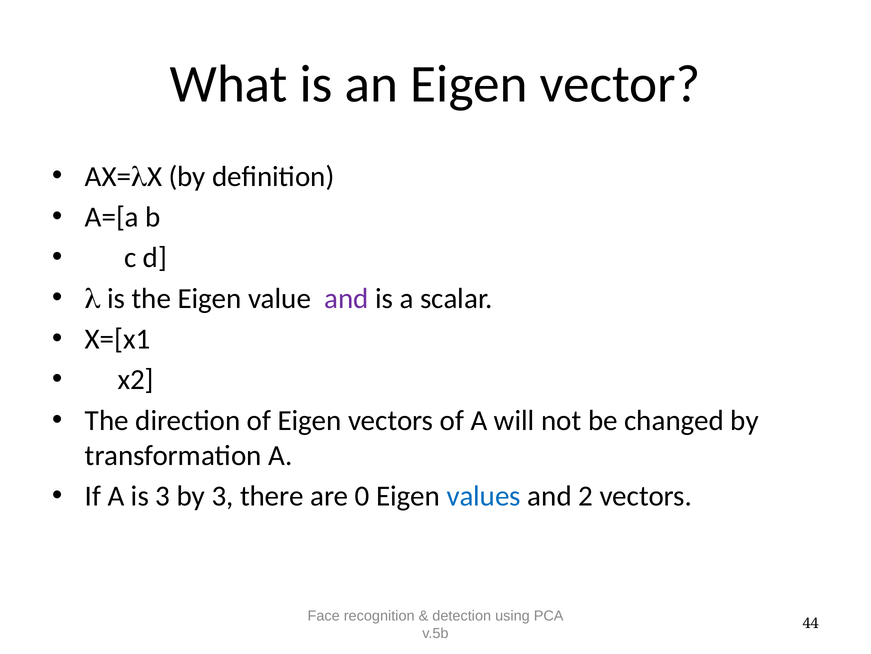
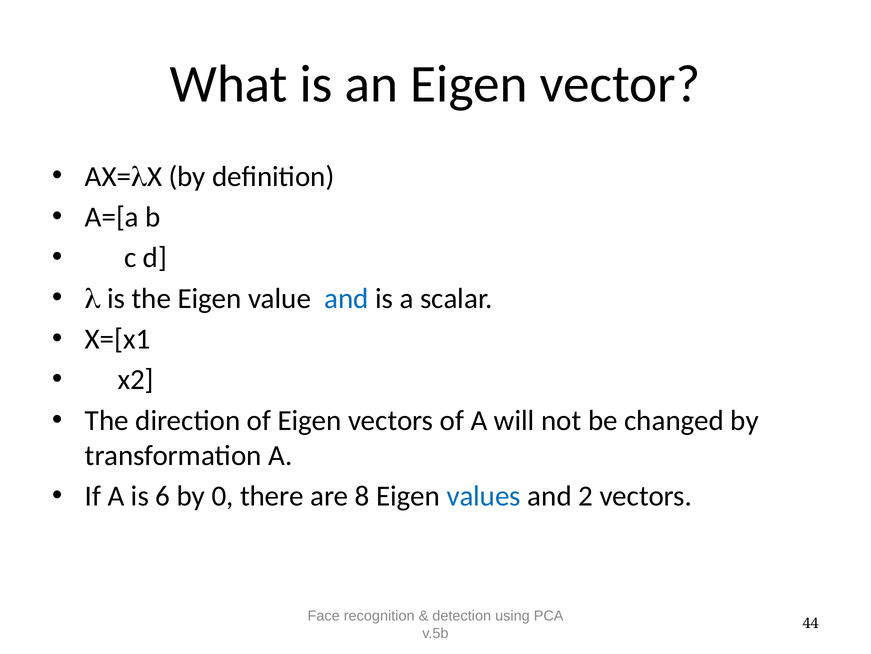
and at (346, 298) colour: purple -> blue
is 3: 3 -> 6
by 3: 3 -> 0
0: 0 -> 8
